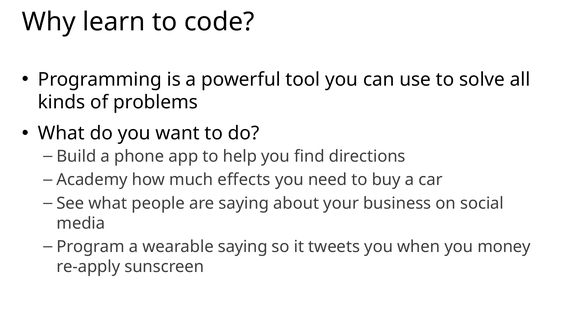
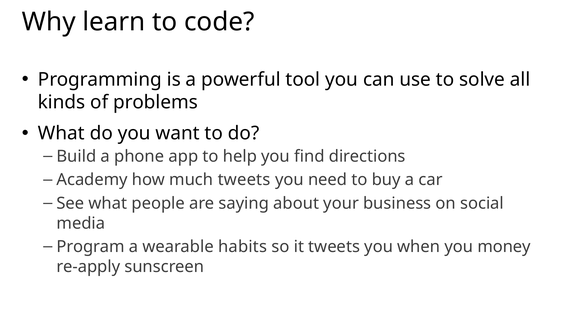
much effects: effects -> tweets
wearable saying: saying -> habits
